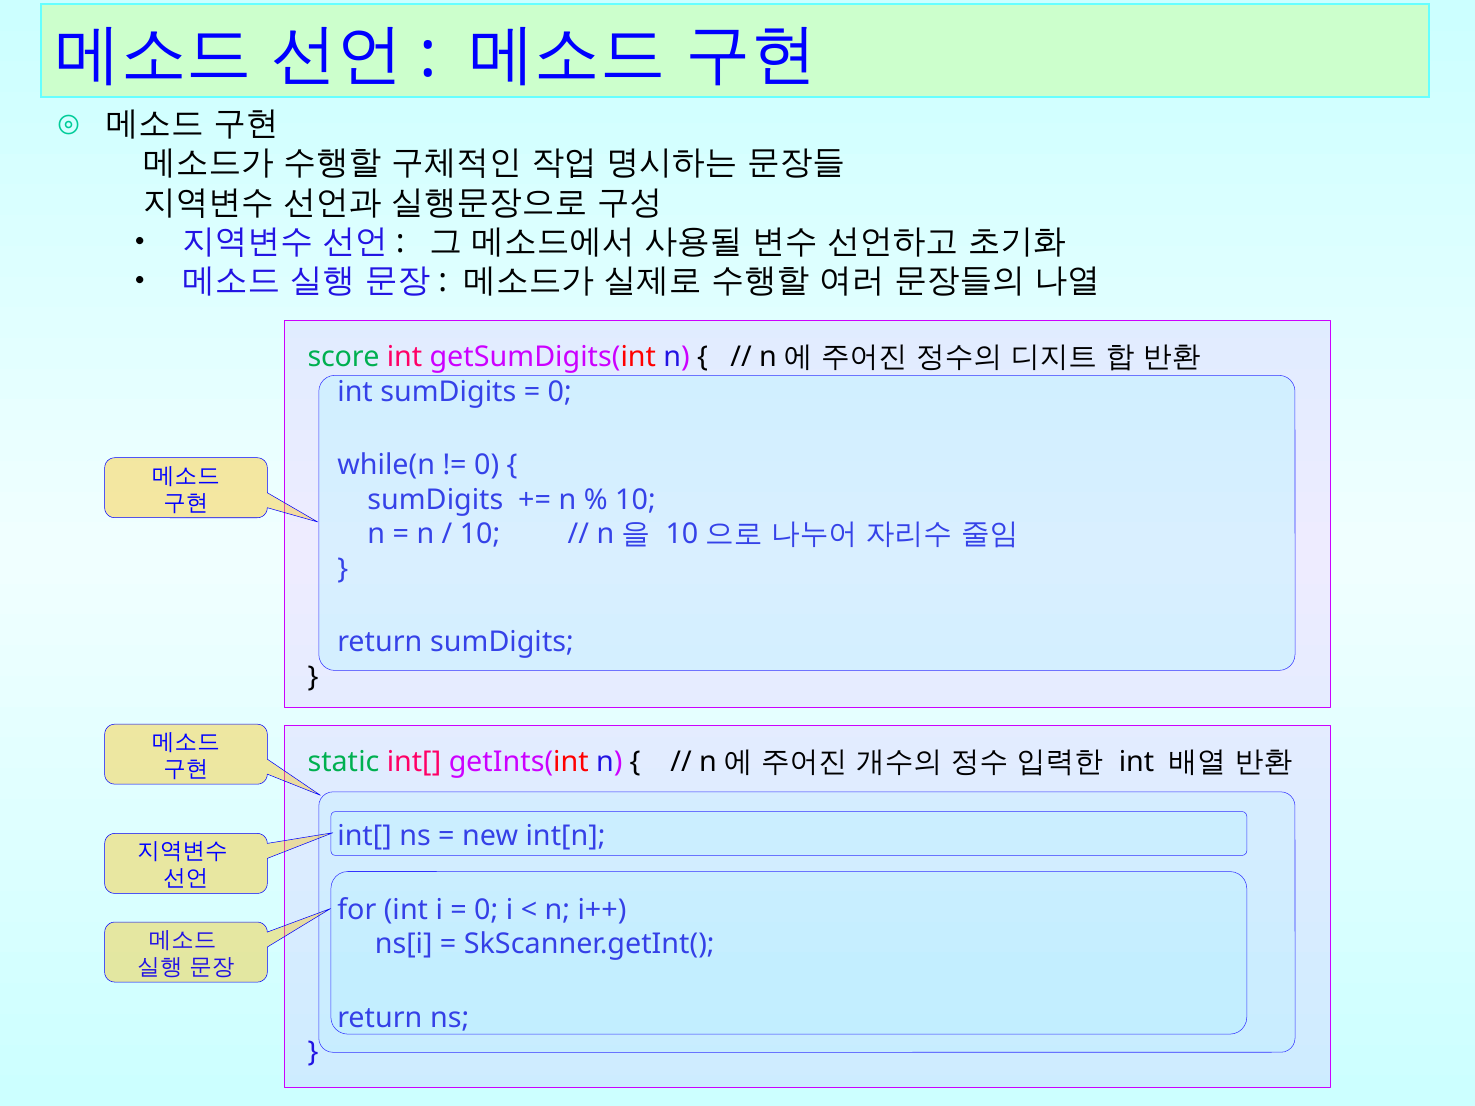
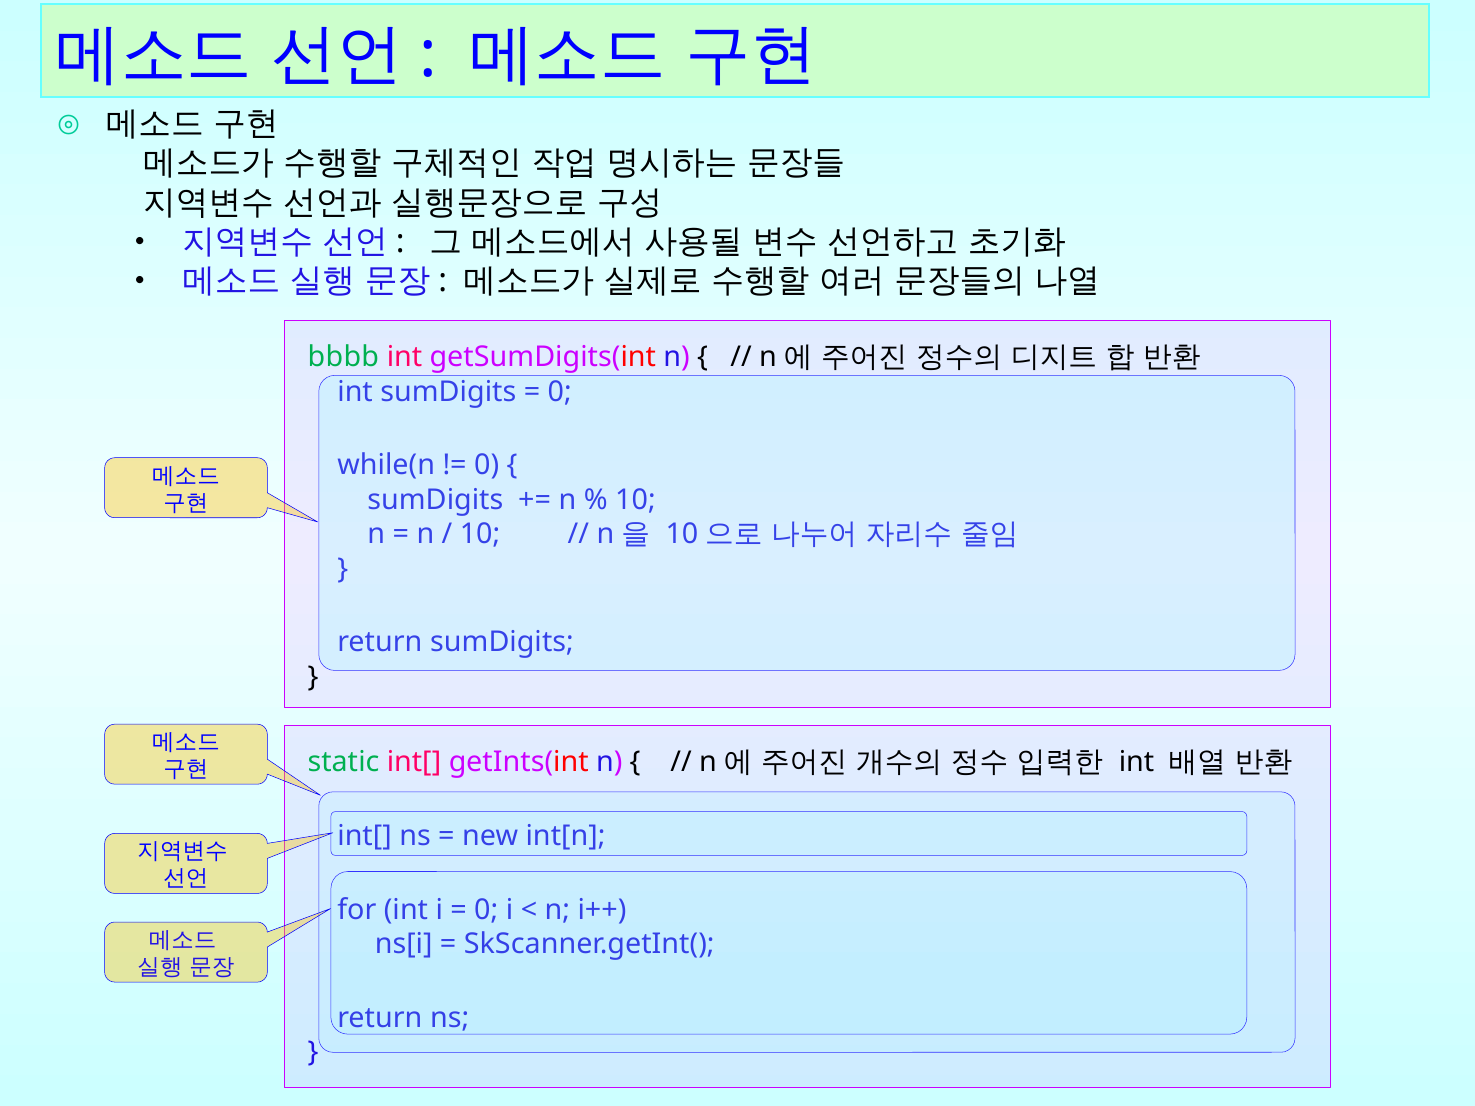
score: score -> bbbb
